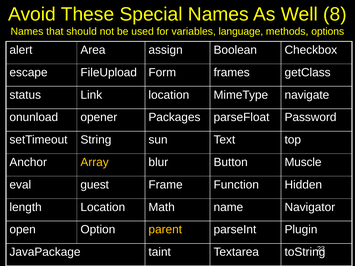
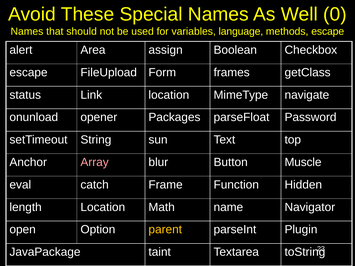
8: 8 -> 0
methods options: options -> escape
Array colour: yellow -> pink
guest: guest -> catch
